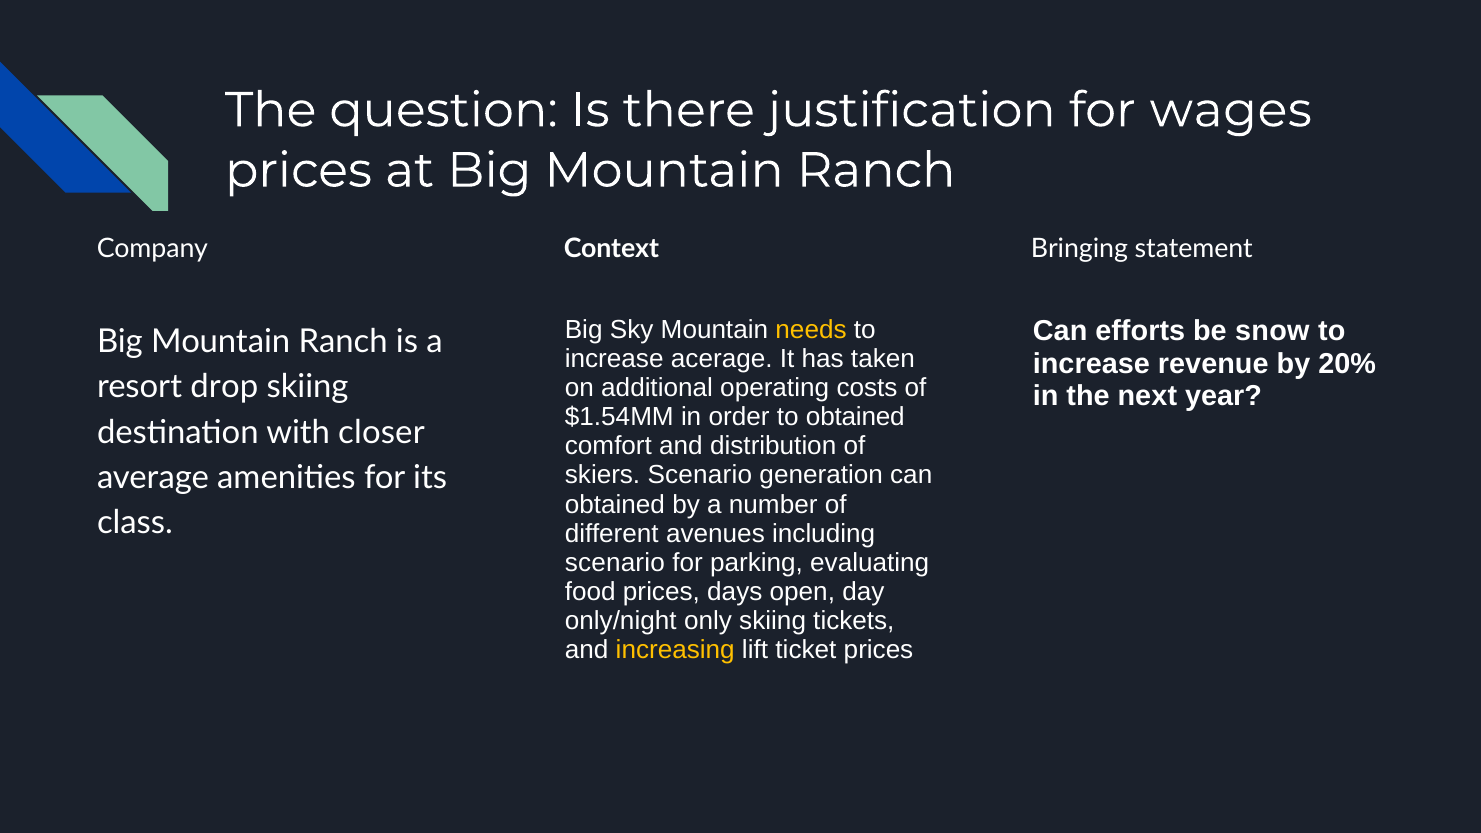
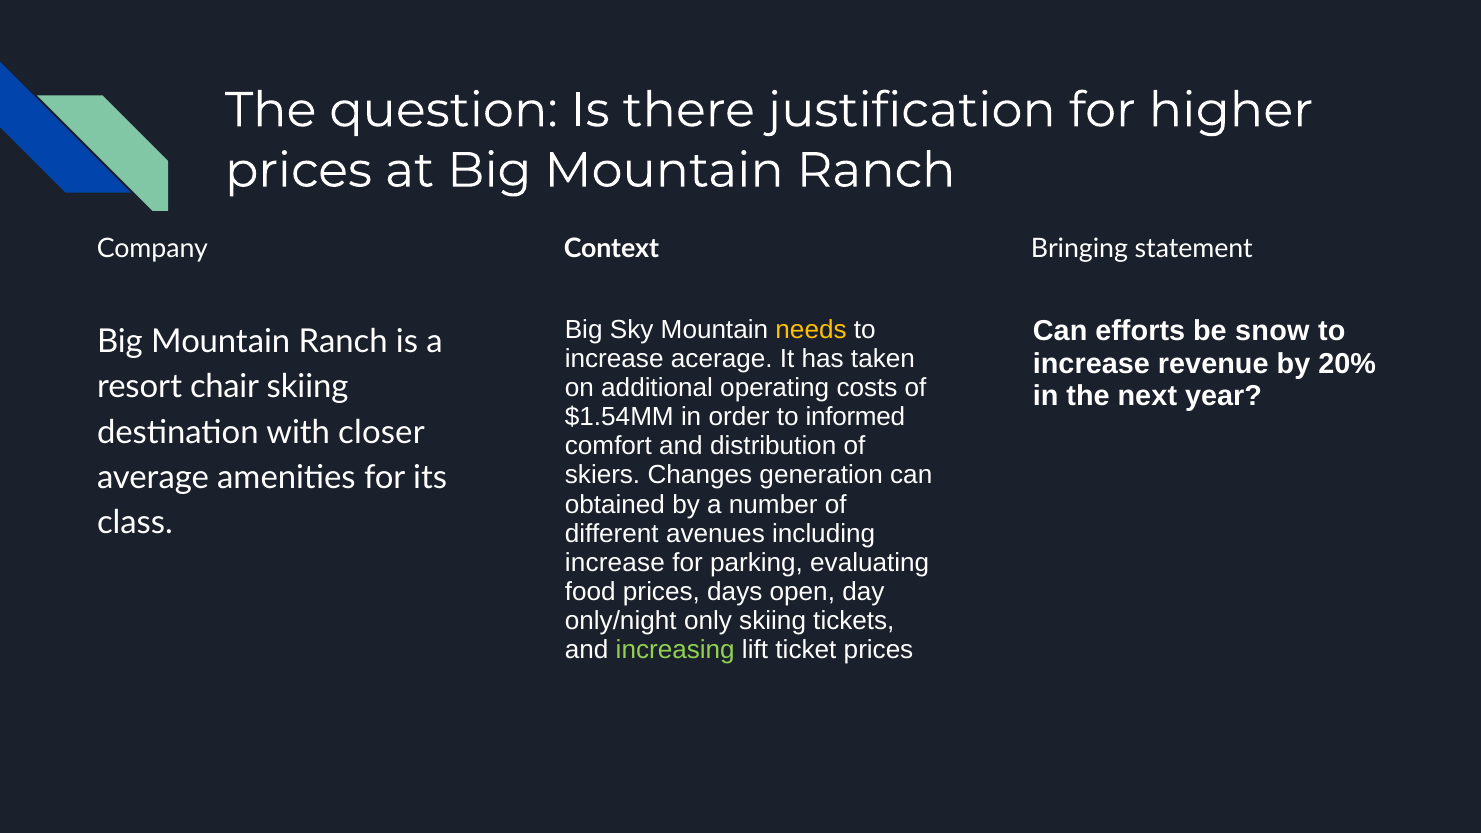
wages: wages -> higher
drop: drop -> chair
to obtained: obtained -> informed
skiers Scenario: Scenario -> Changes
scenario at (615, 563): scenario -> increase
increasing colour: yellow -> light green
